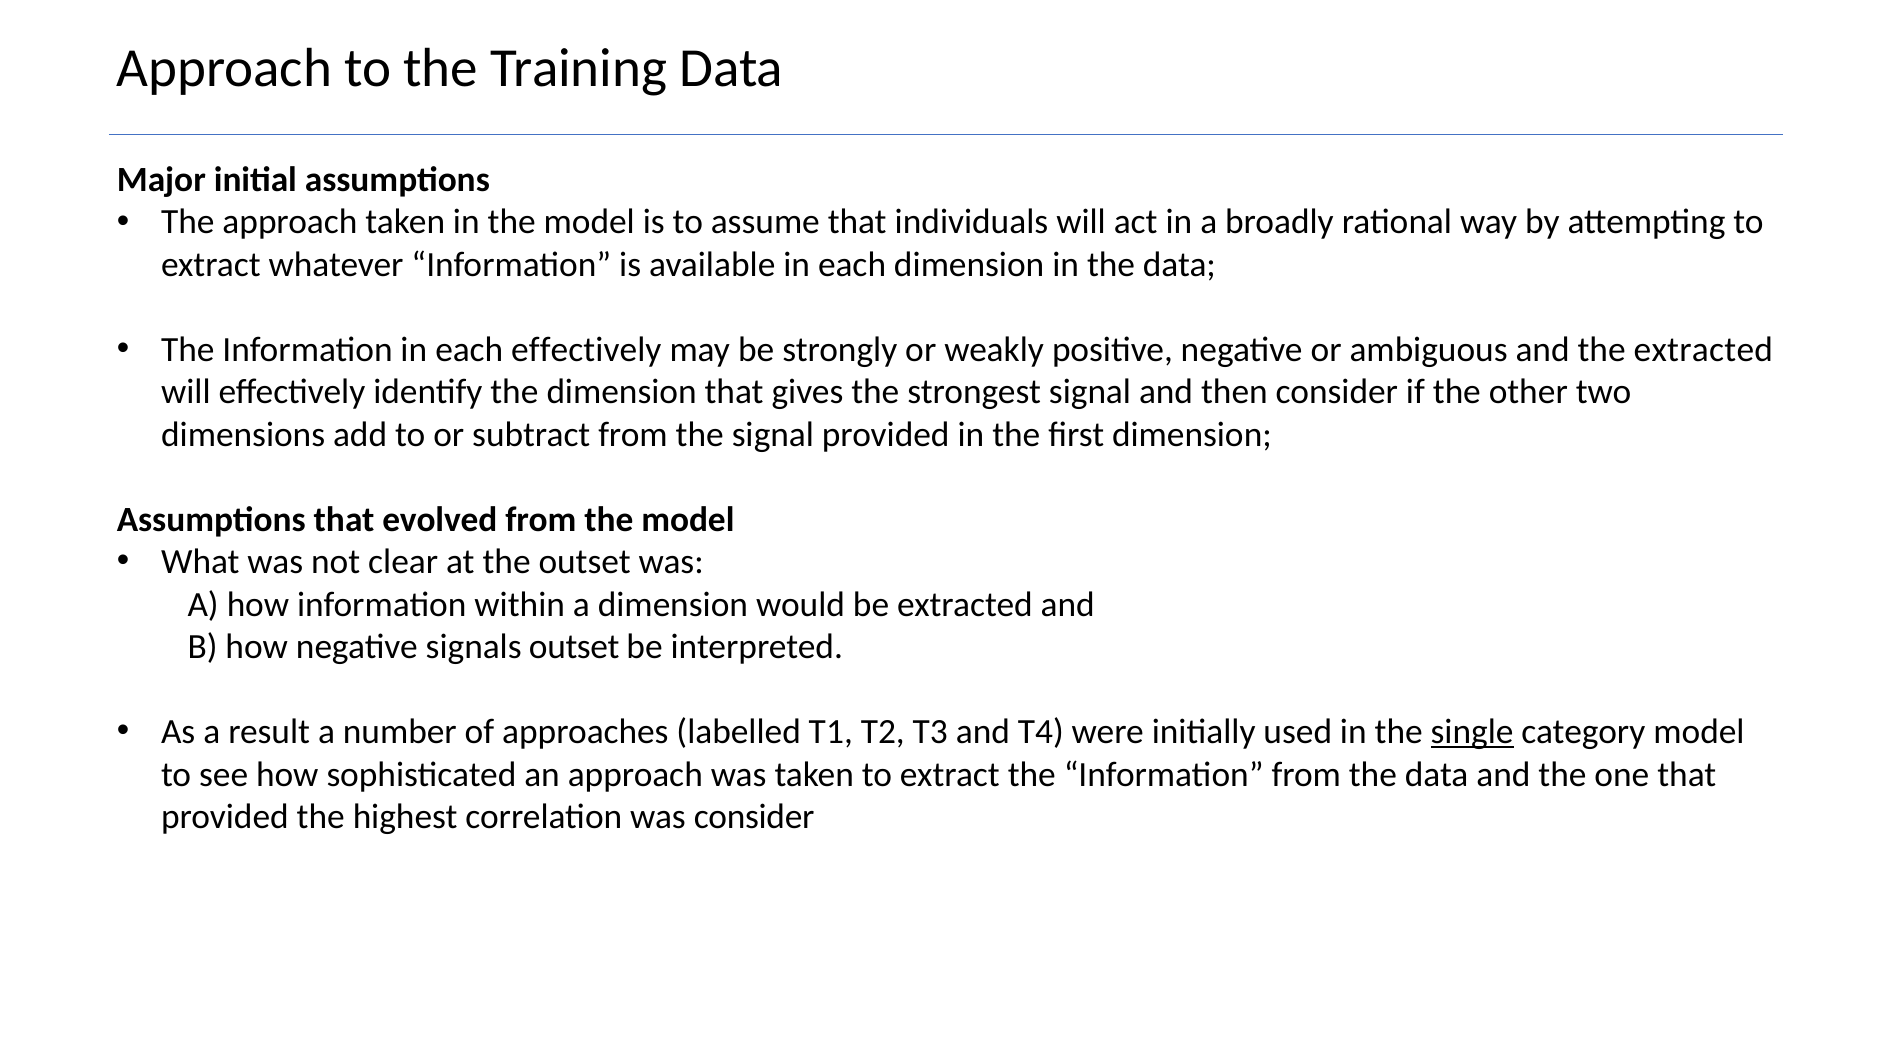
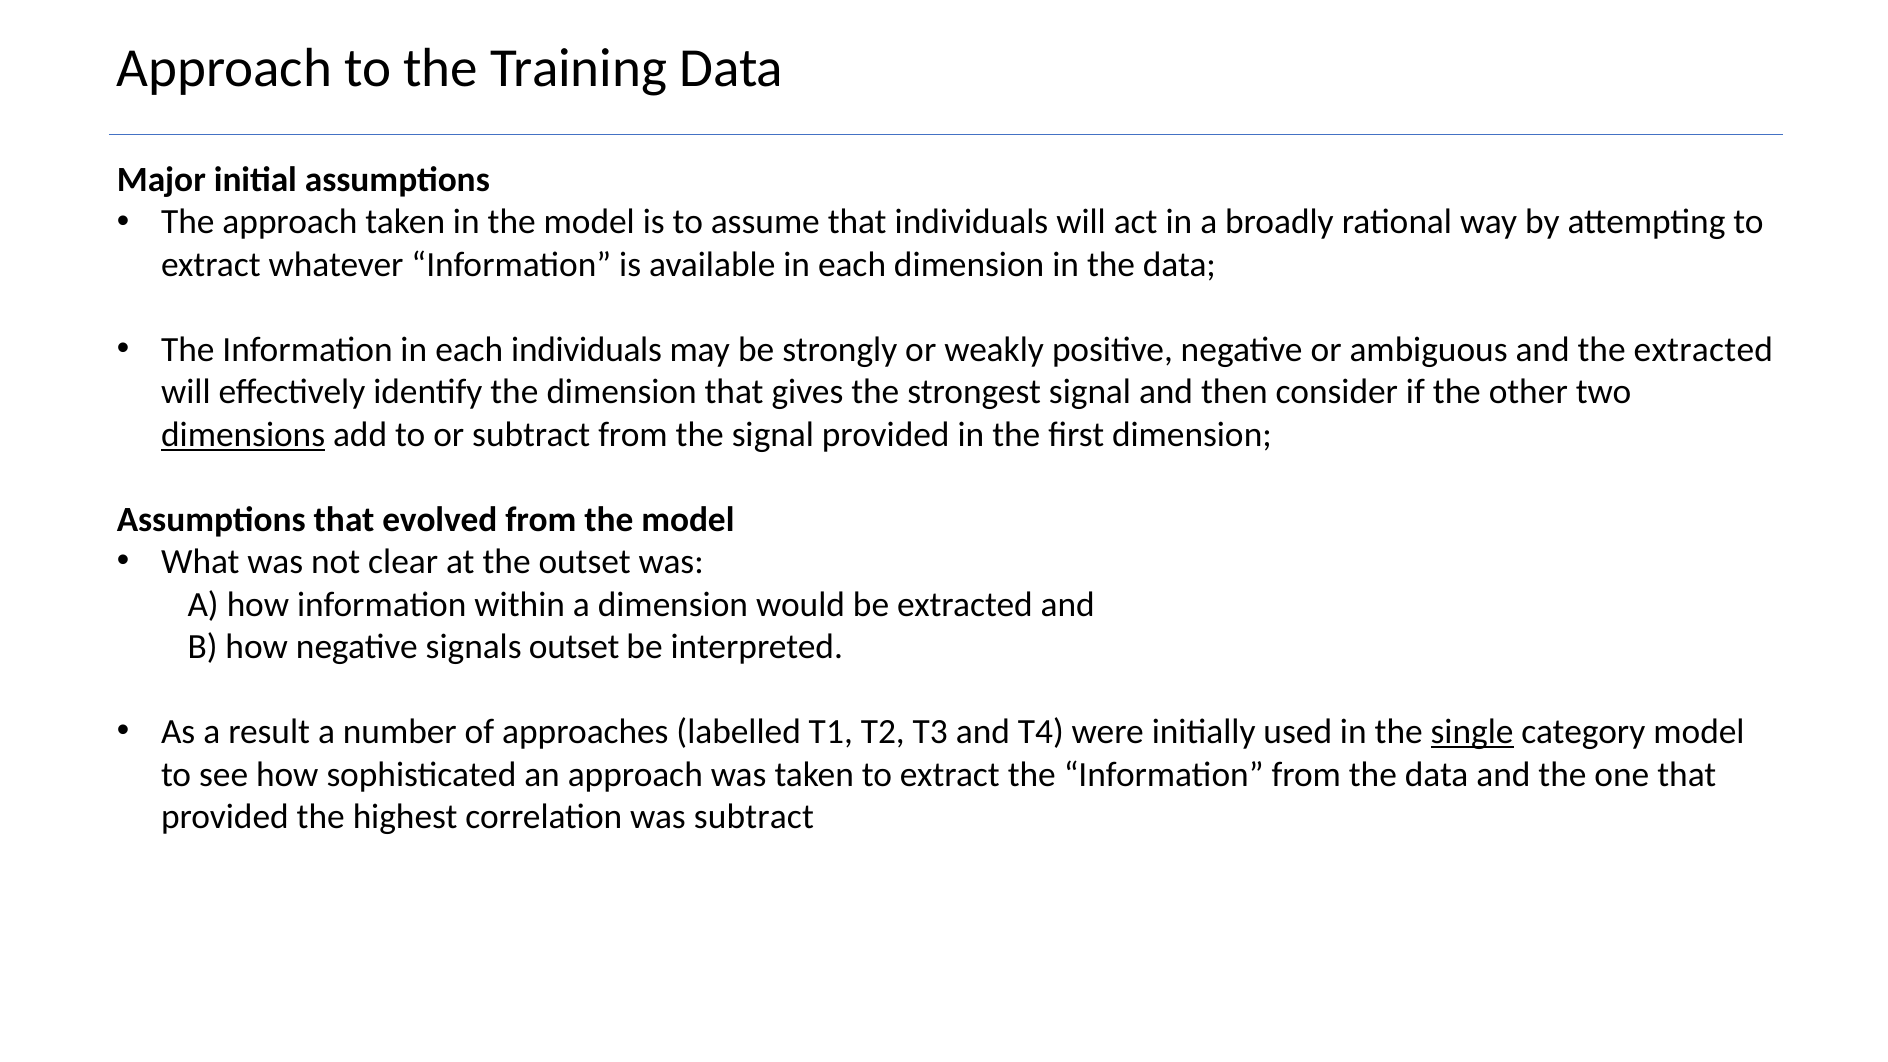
each effectively: effectively -> individuals
dimensions underline: none -> present
was consider: consider -> subtract
